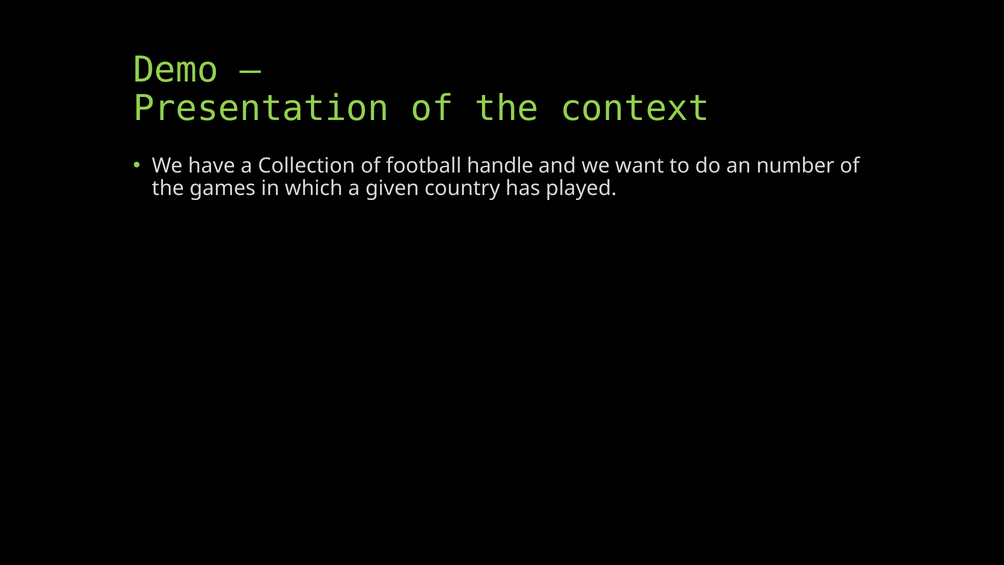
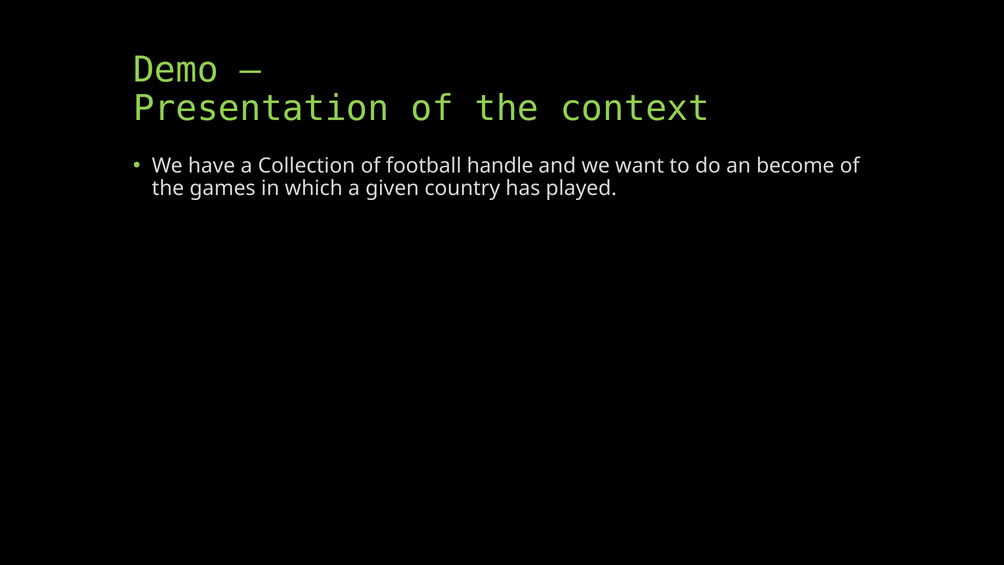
number: number -> become
